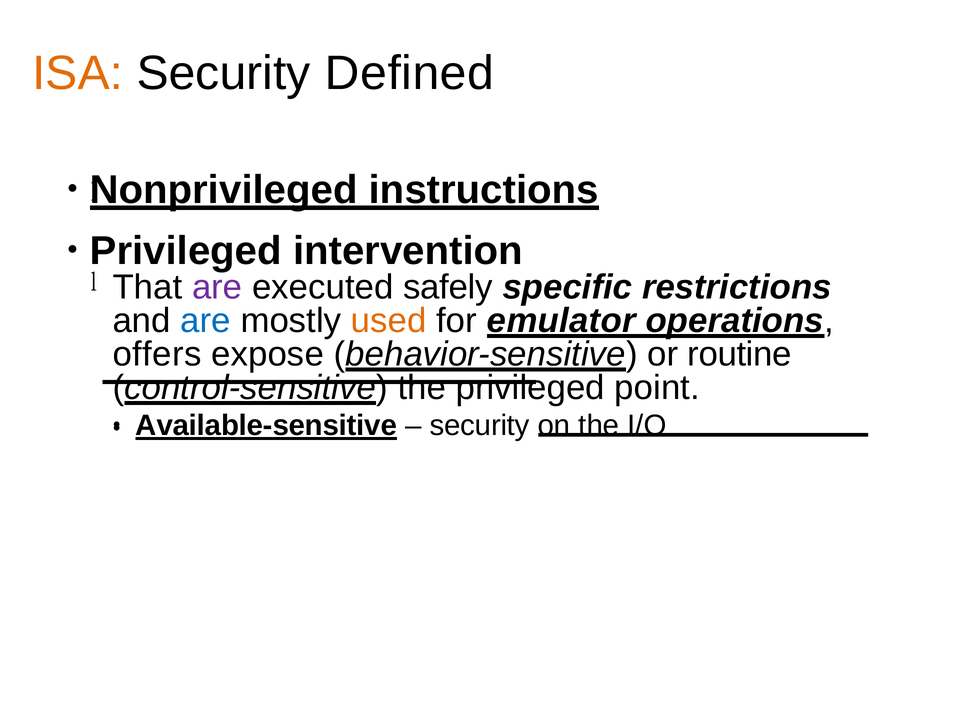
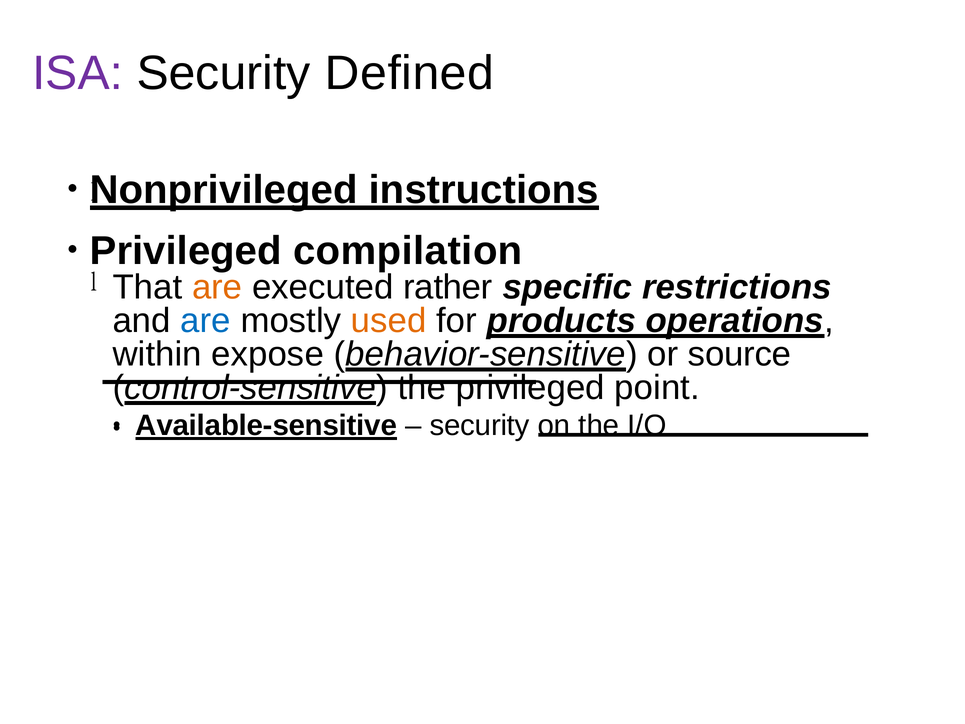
ISA colour: orange -> purple
intervention: intervention -> compilation
are at (217, 287) colour: purple -> orange
safely: safely -> rather
emulator: emulator -> products
offers: offers -> within
routine: routine -> source
